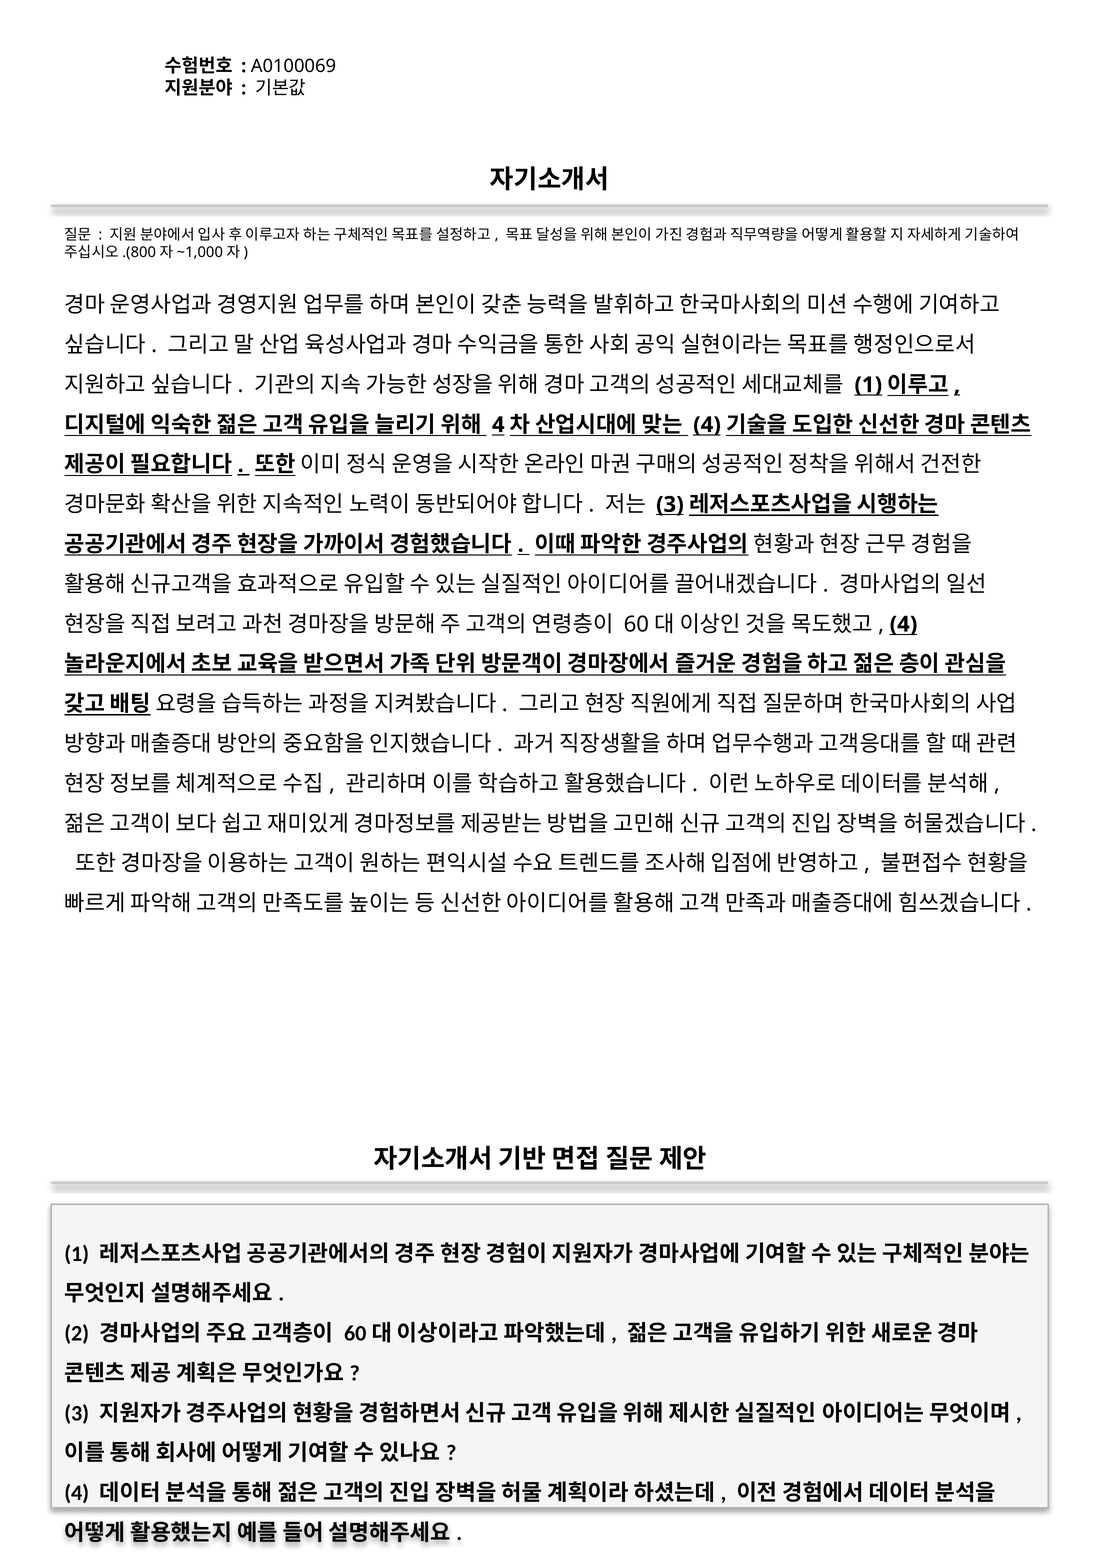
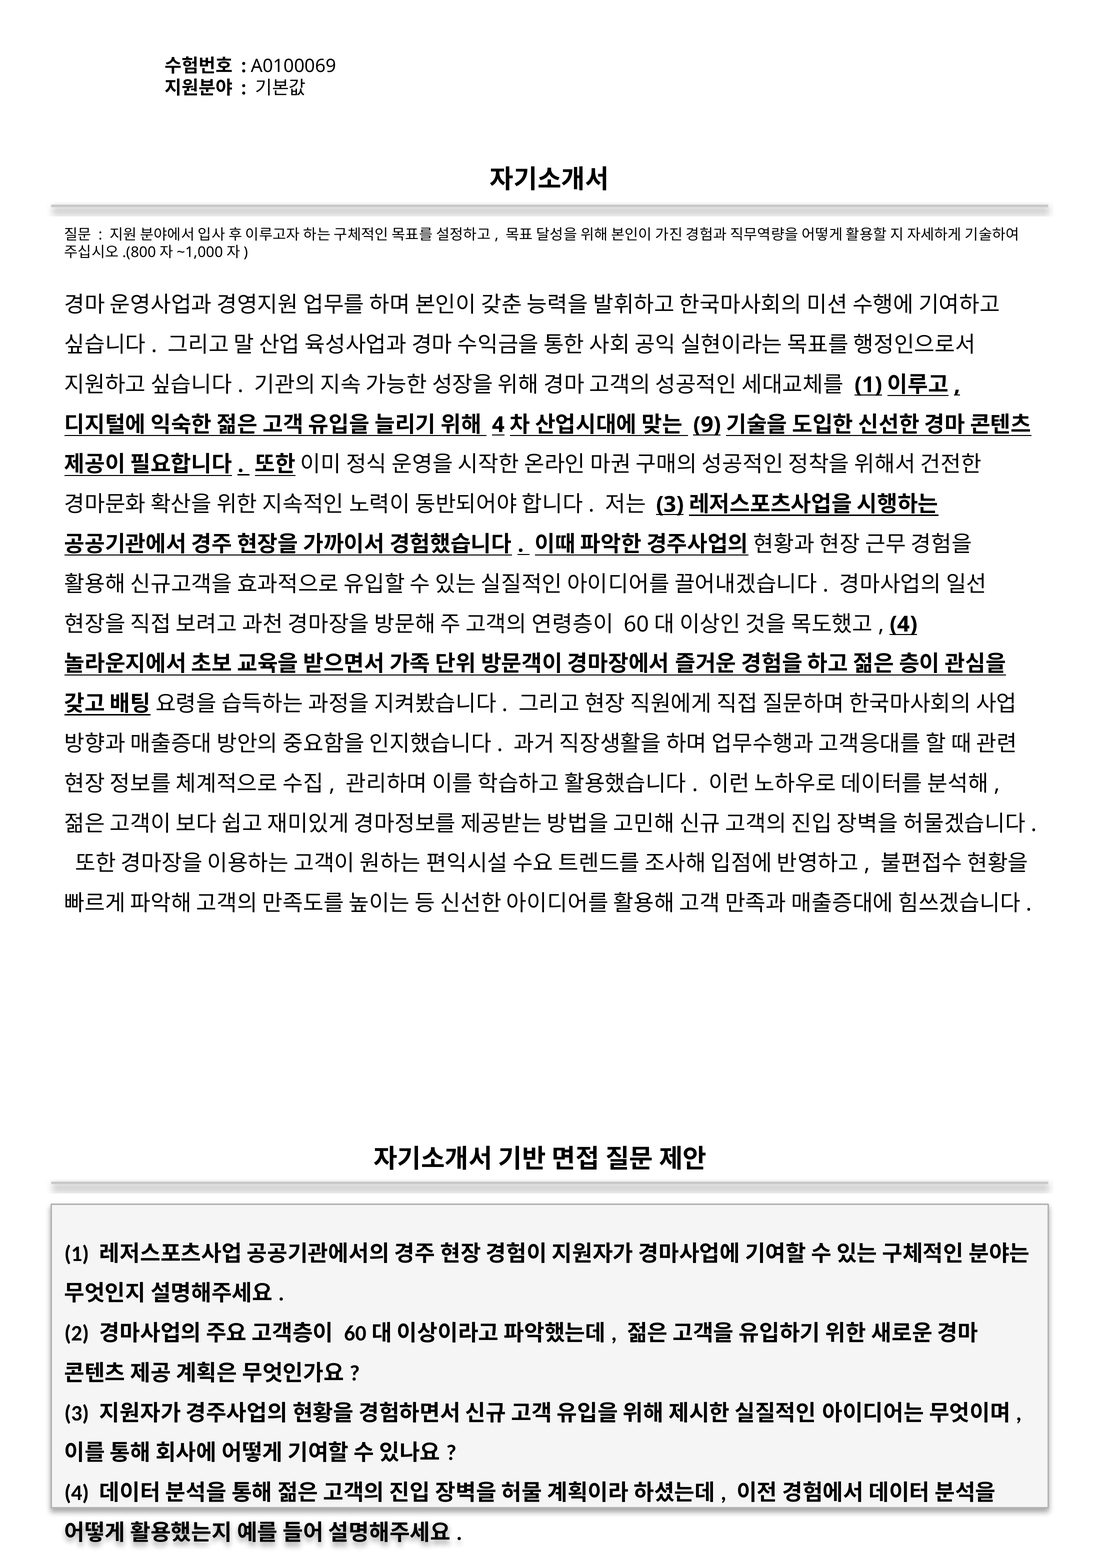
4 at (707, 425): 4 -> 9
